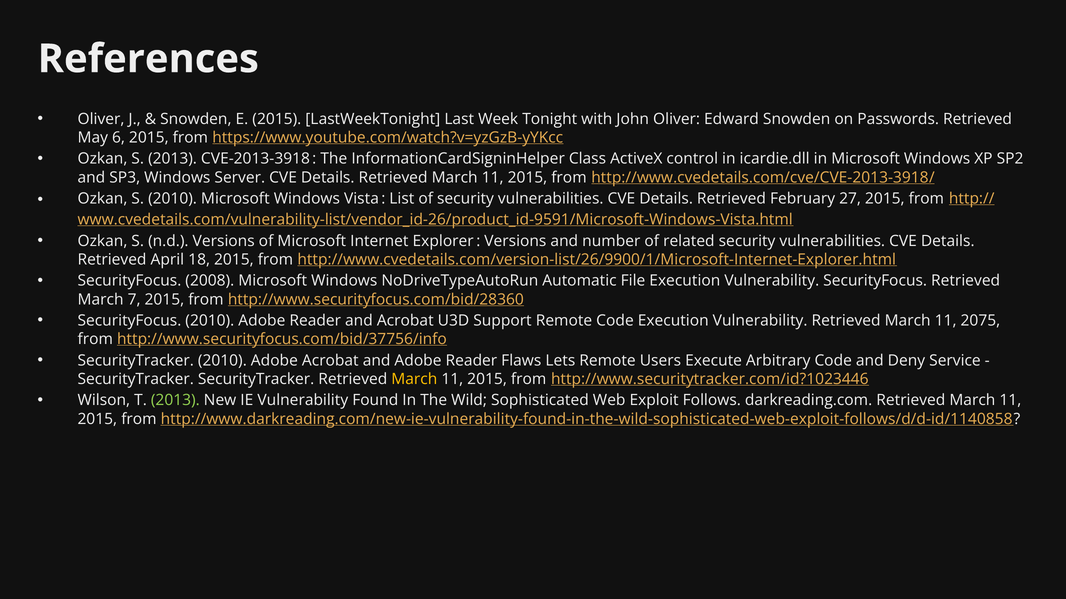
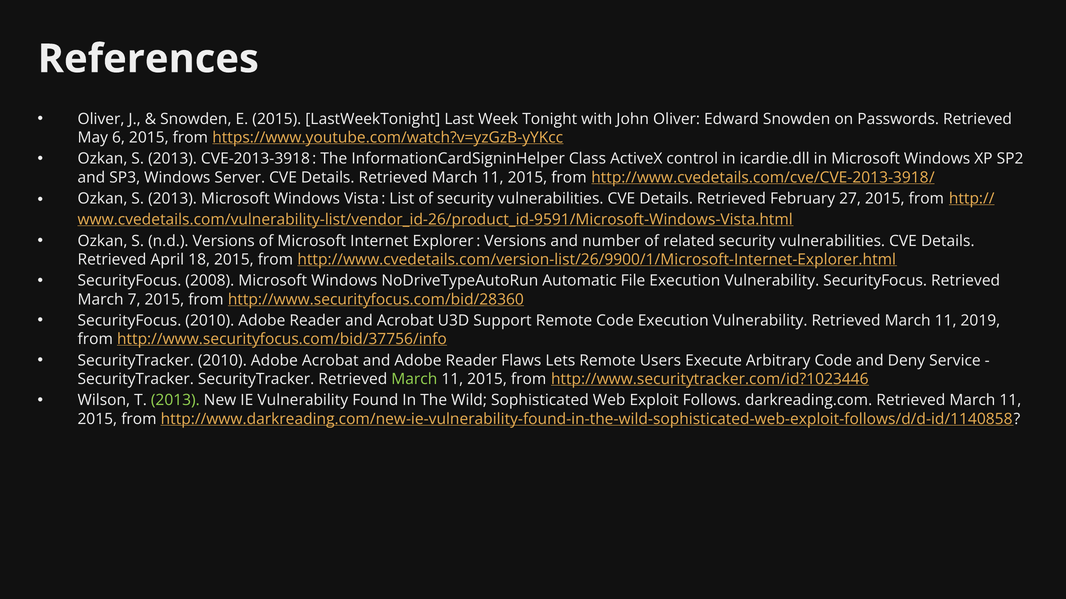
2010 at (173, 199): 2010 -> 2013
2075: 2075 -> 2019
March at (414, 380) colour: yellow -> light green
